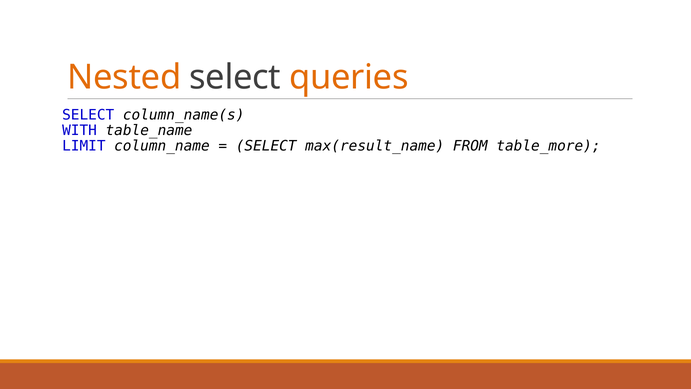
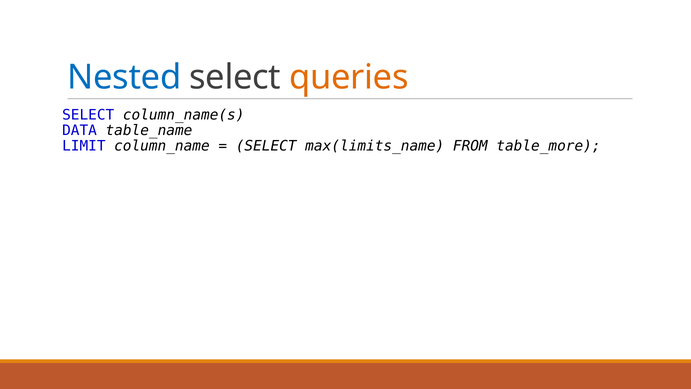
Nested colour: orange -> blue
WITH: WITH -> DATA
max(result_name: max(result_name -> max(limits_name
